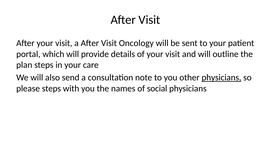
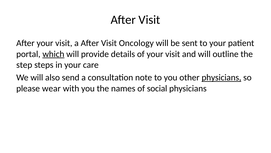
which underline: none -> present
plan: plan -> step
please steps: steps -> wear
